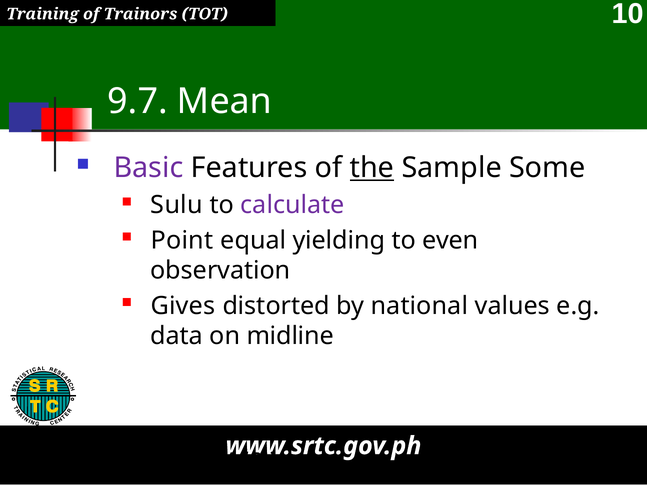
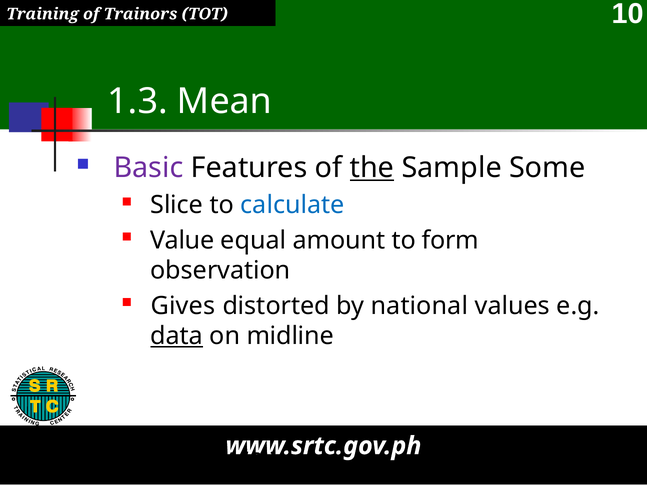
9.7: 9.7 -> 1.3
Sulu: Sulu -> Slice
calculate colour: purple -> blue
Point: Point -> Value
yielding: yielding -> amount
even: even -> form
data underline: none -> present
